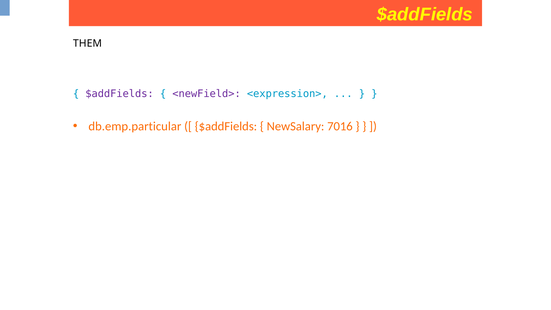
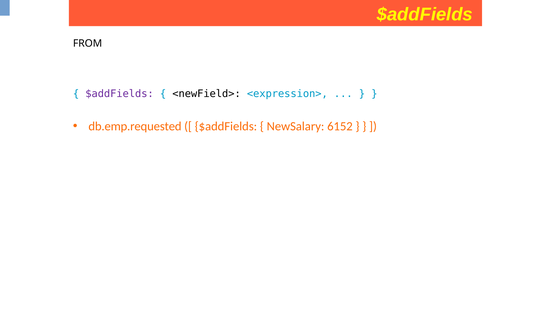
THEM: THEM -> FROM
<newField> colour: purple -> black
db.emp.particular: db.emp.particular -> db.emp.requested
7016: 7016 -> 6152
